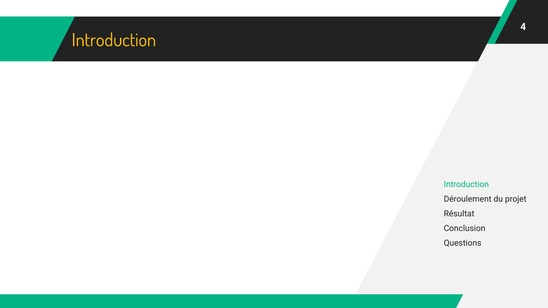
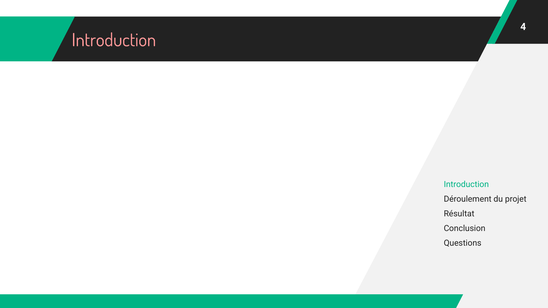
Introduction at (114, 40) colour: yellow -> pink
